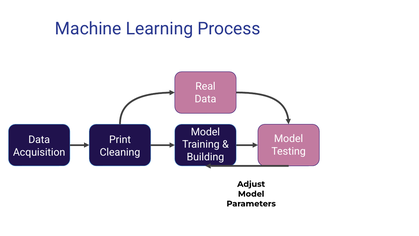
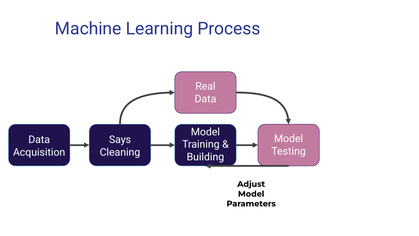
Print: Print -> Says
